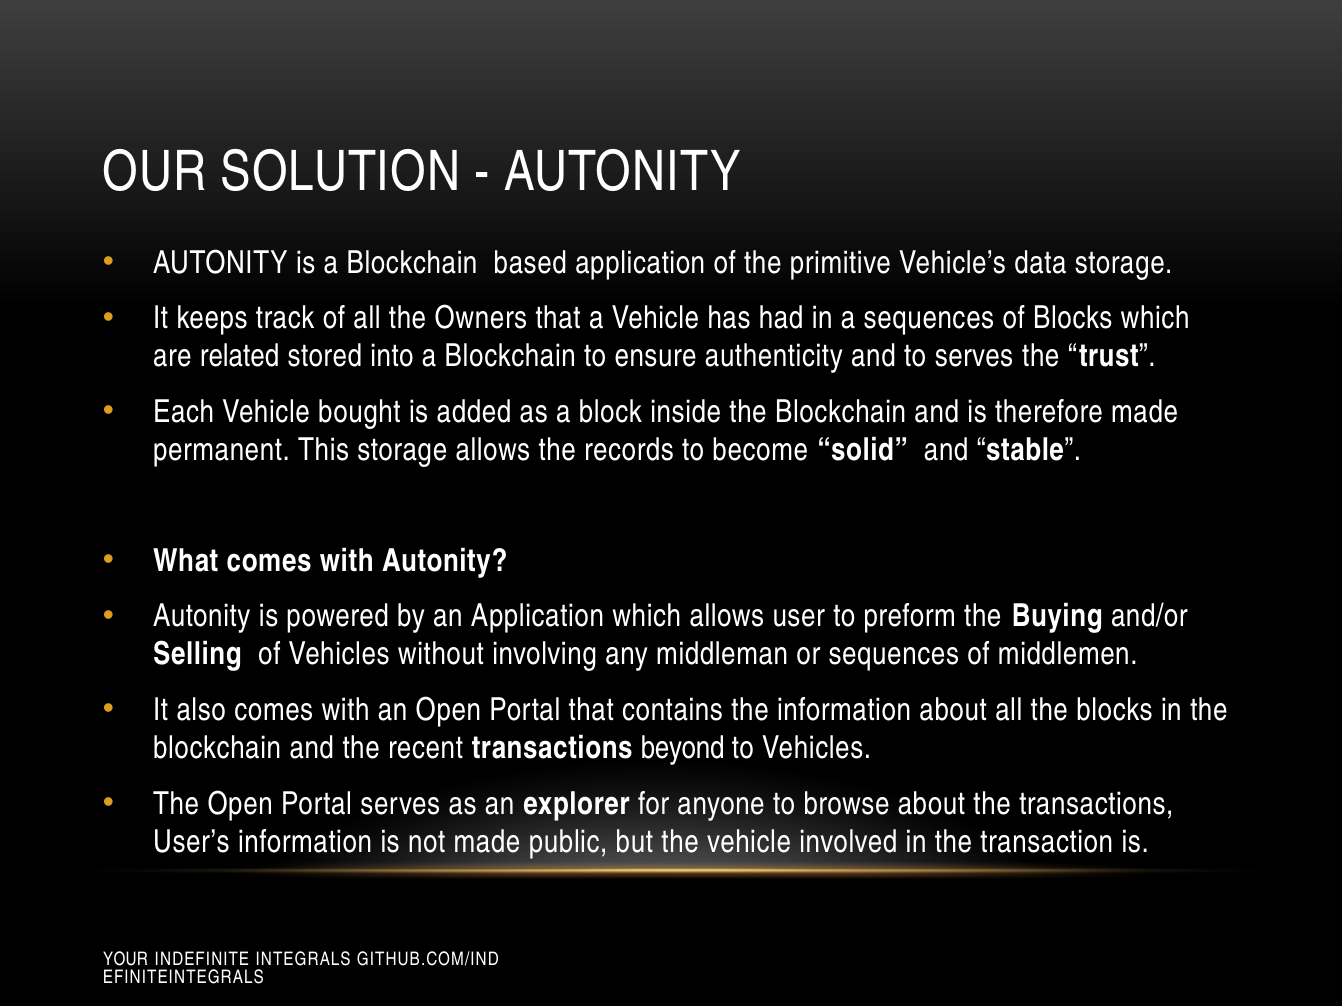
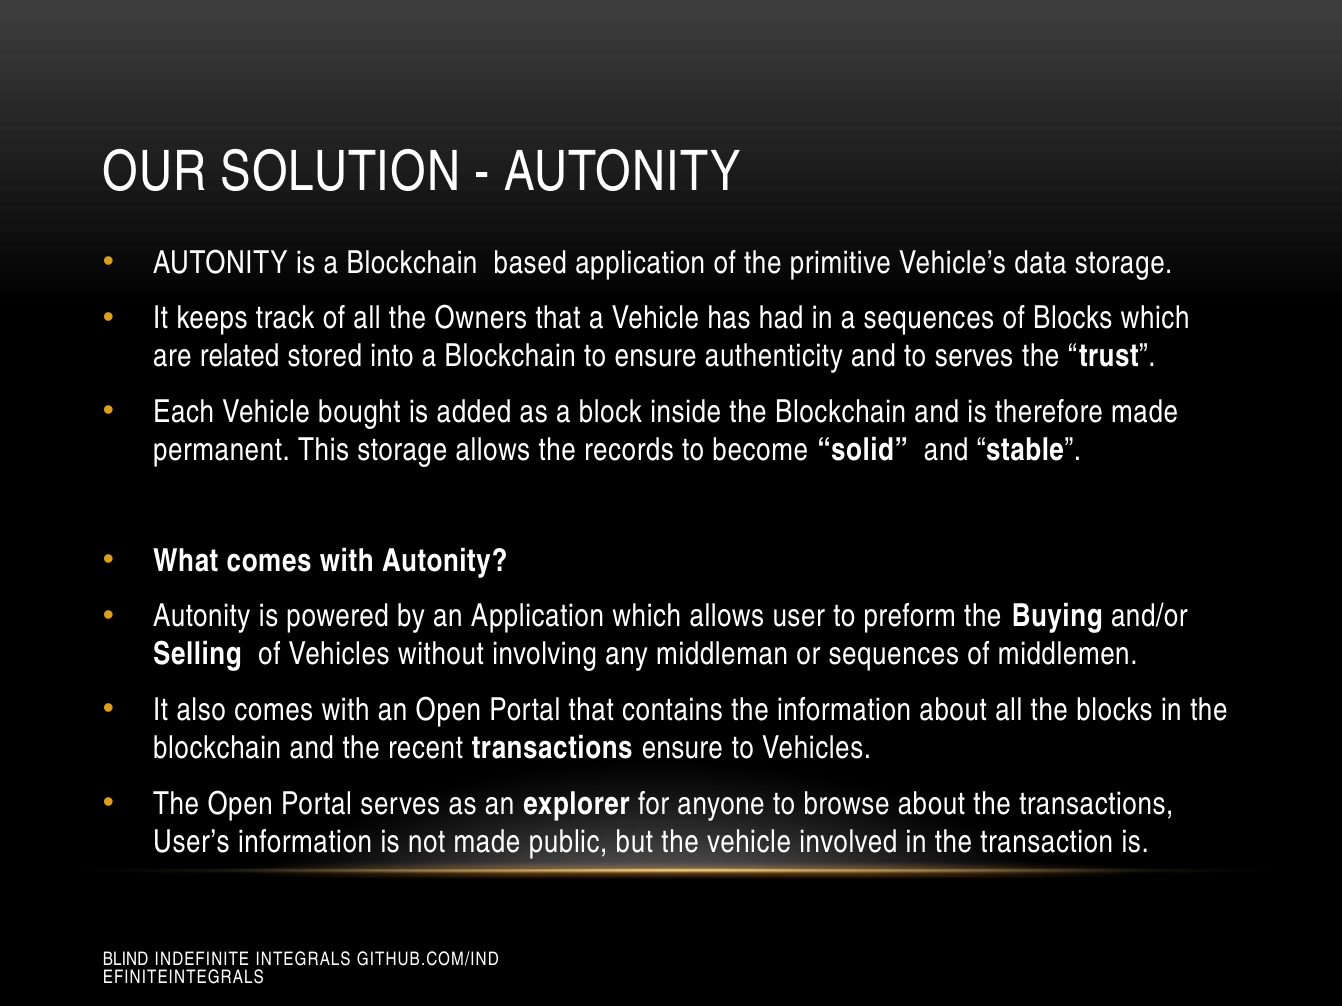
transactions beyond: beyond -> ensure
YOUR: YOUR -> BLIND
